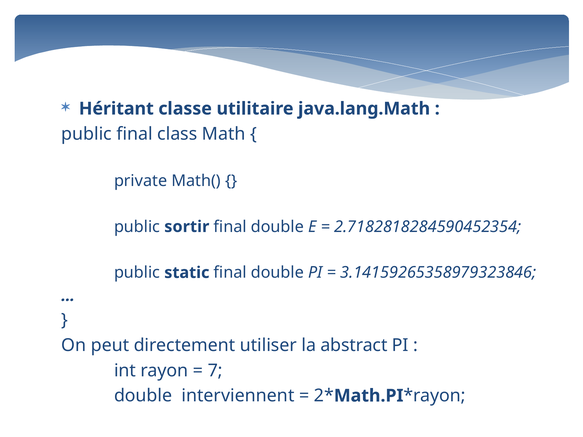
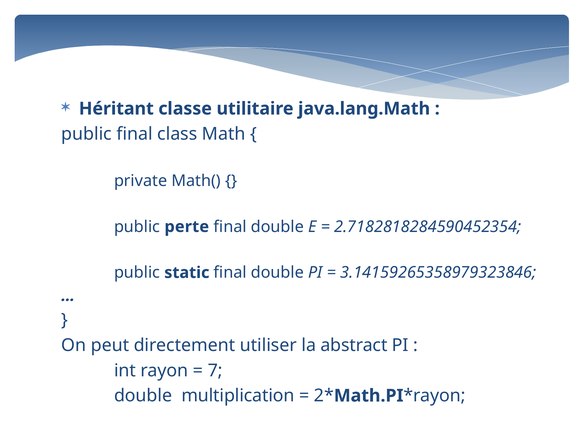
sortir: sortir -> perte
interviennent: interviennent -> multiplication
